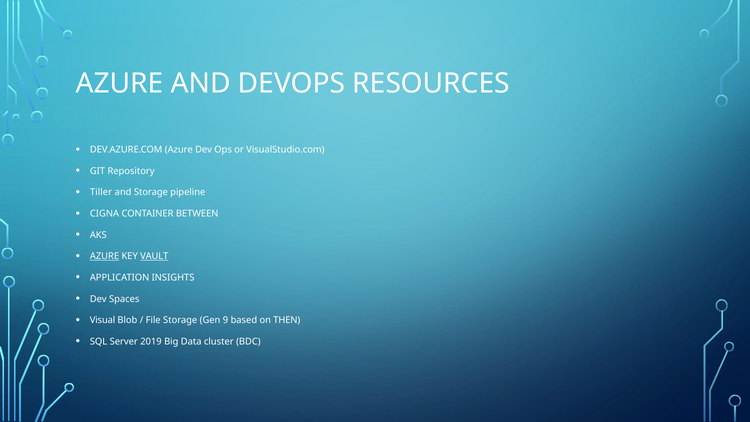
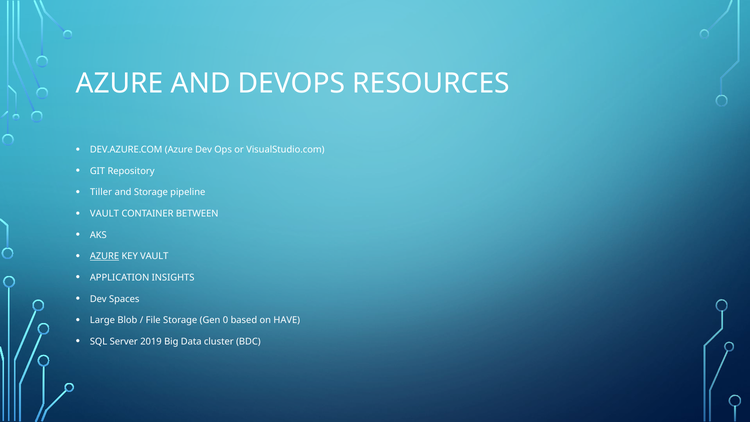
CIGNA at (104, 214): CIGNA -> VAULT
VAULT at (154, 256) underline: present -> none
Visual: Visual -> Large
9: 9 -> 0
THEN: THEN -> HAVE
